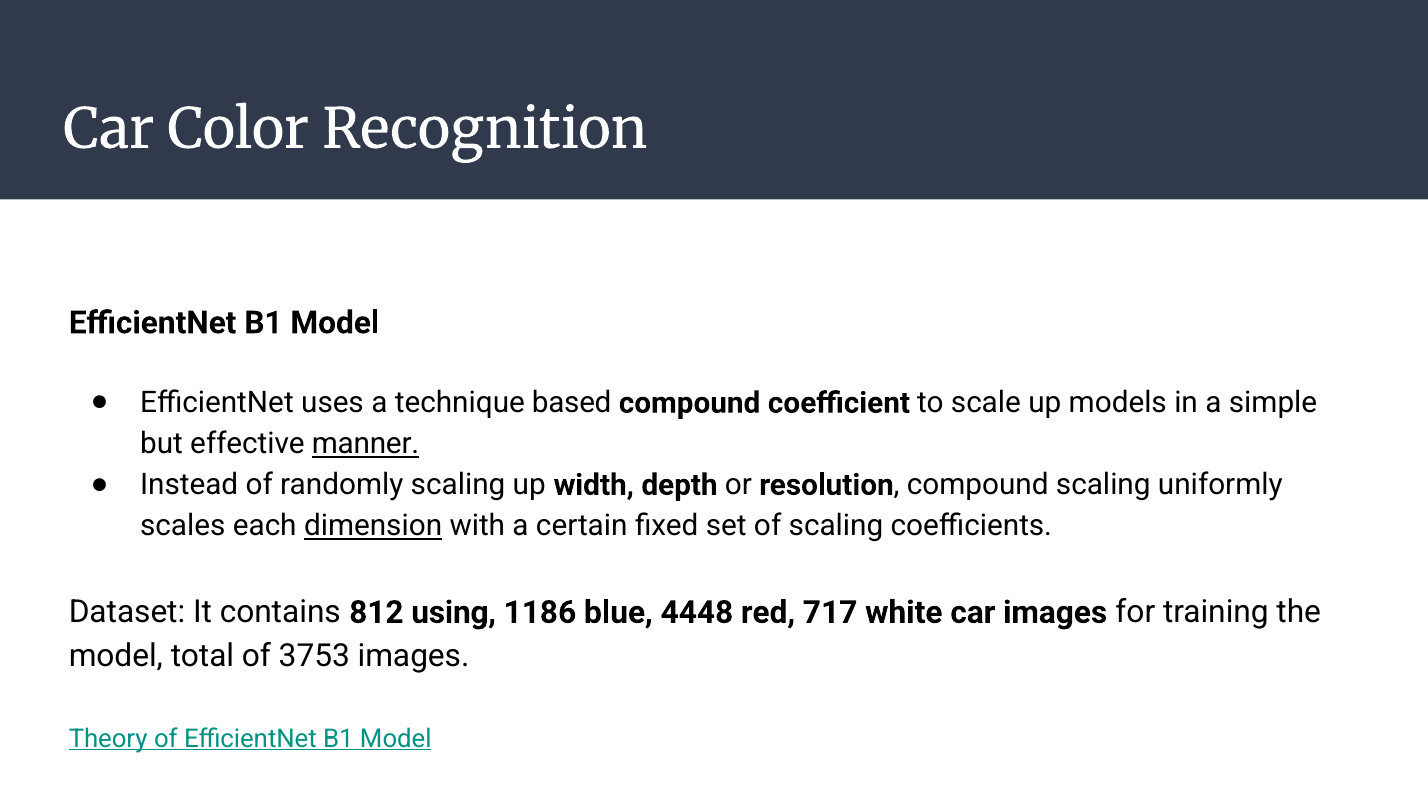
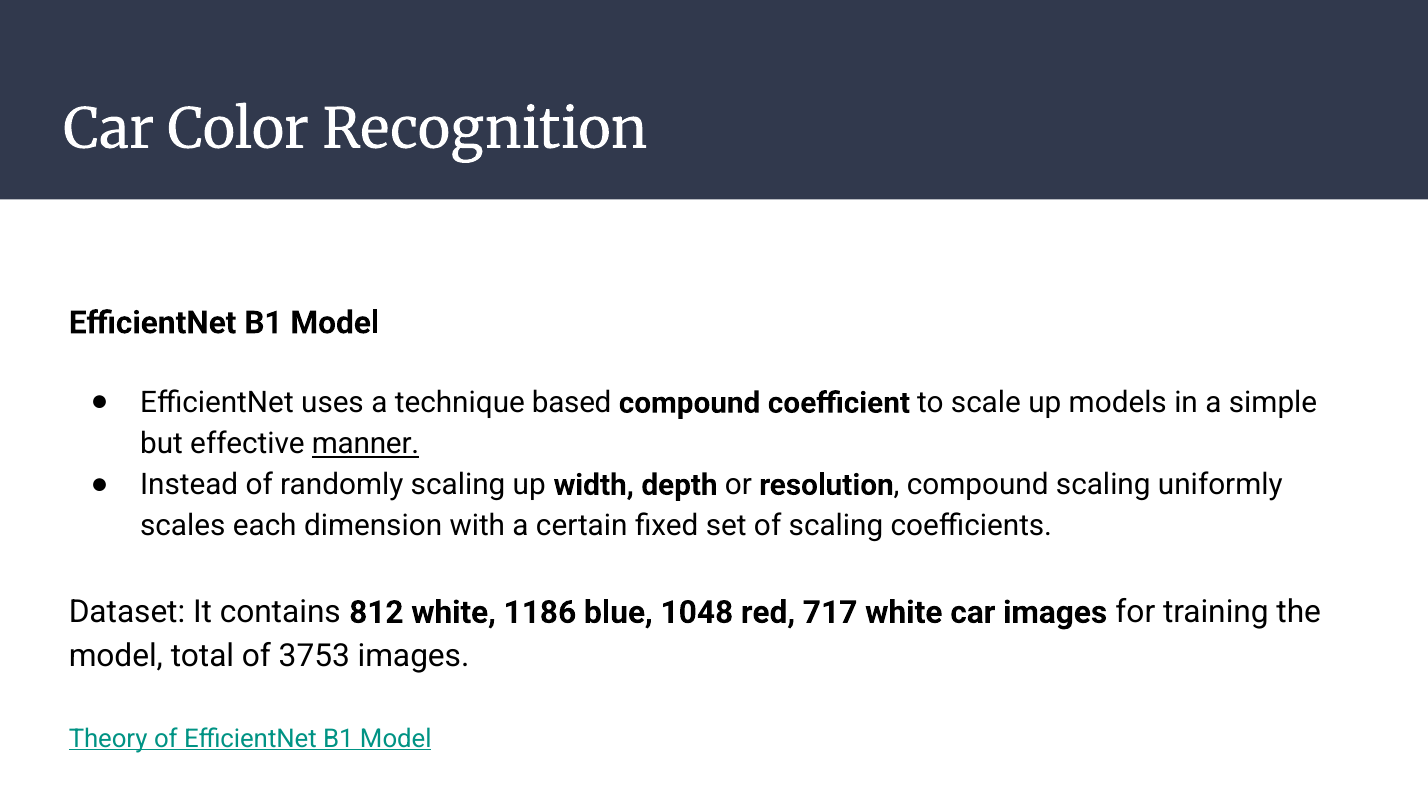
dimension underline: present -> none
812 using: using -> white
4448: 4448 -> 1048
